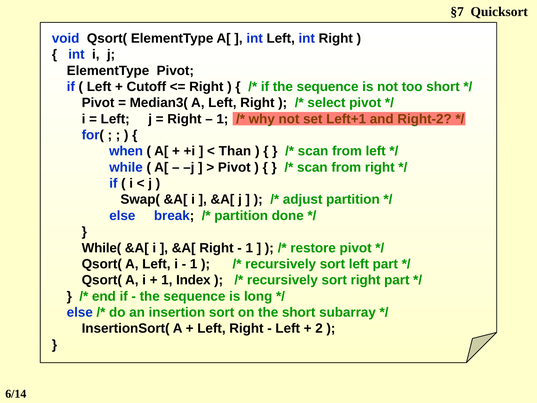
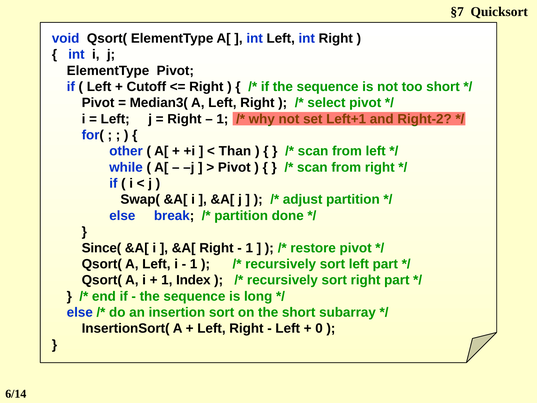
when: when -> other
While(: While( -> Since(
2: 2 -> 0
